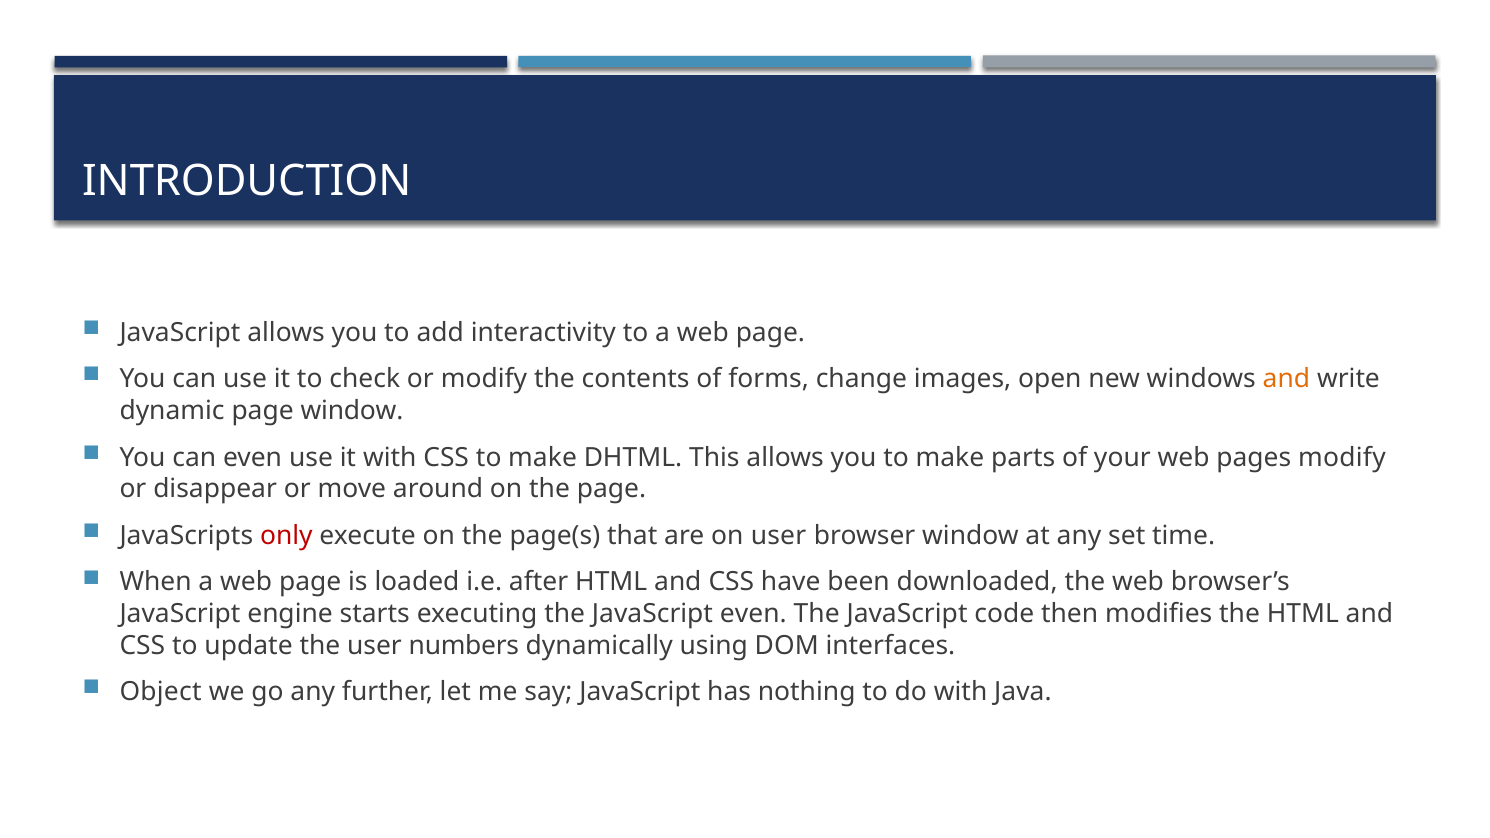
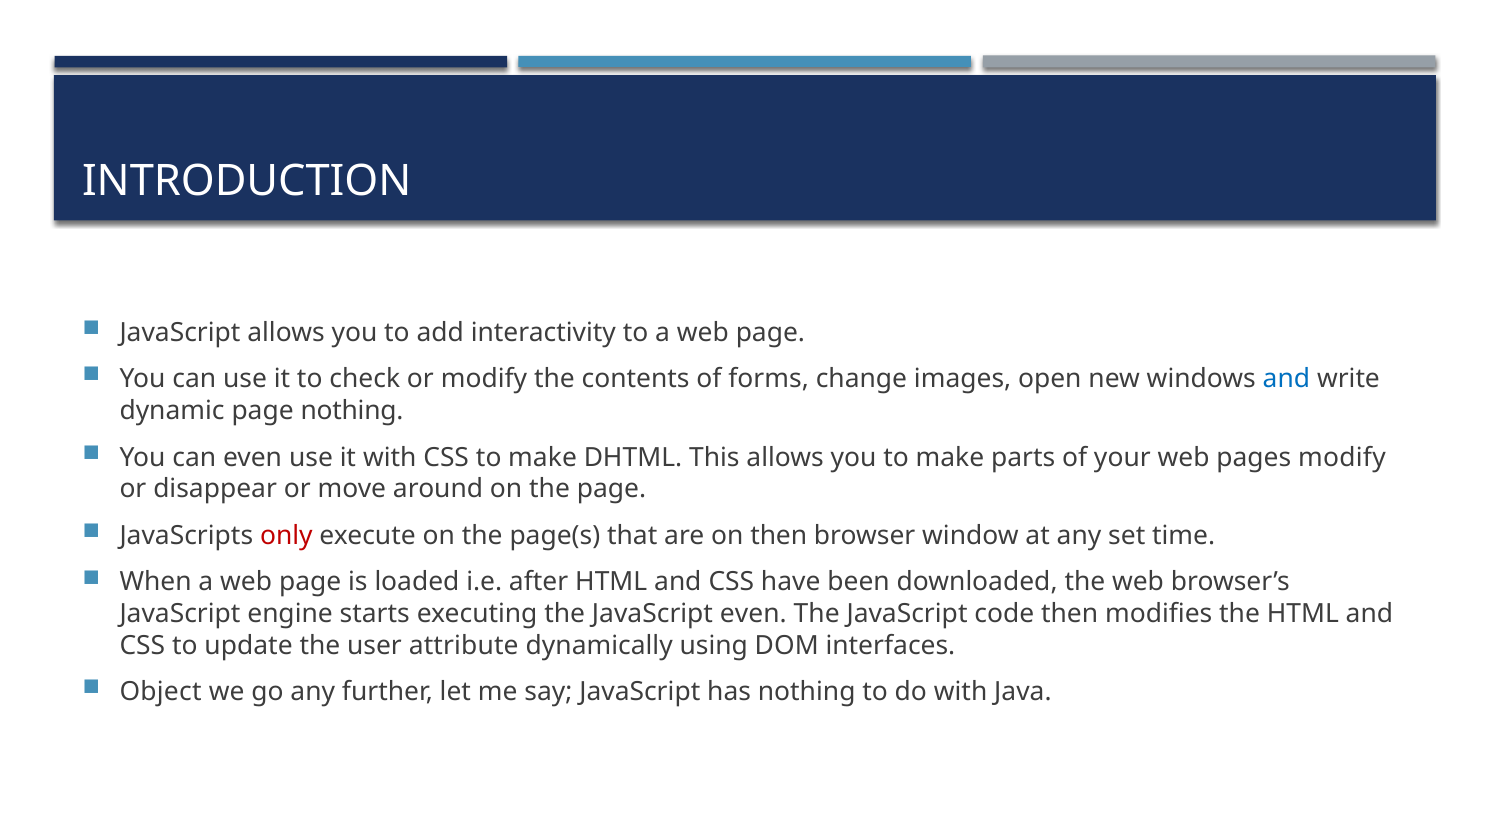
and at (1286, 379) colour: orange -> blue
page window: window -> nothing
on user: user -> then
numbers: numbers -> attribute
